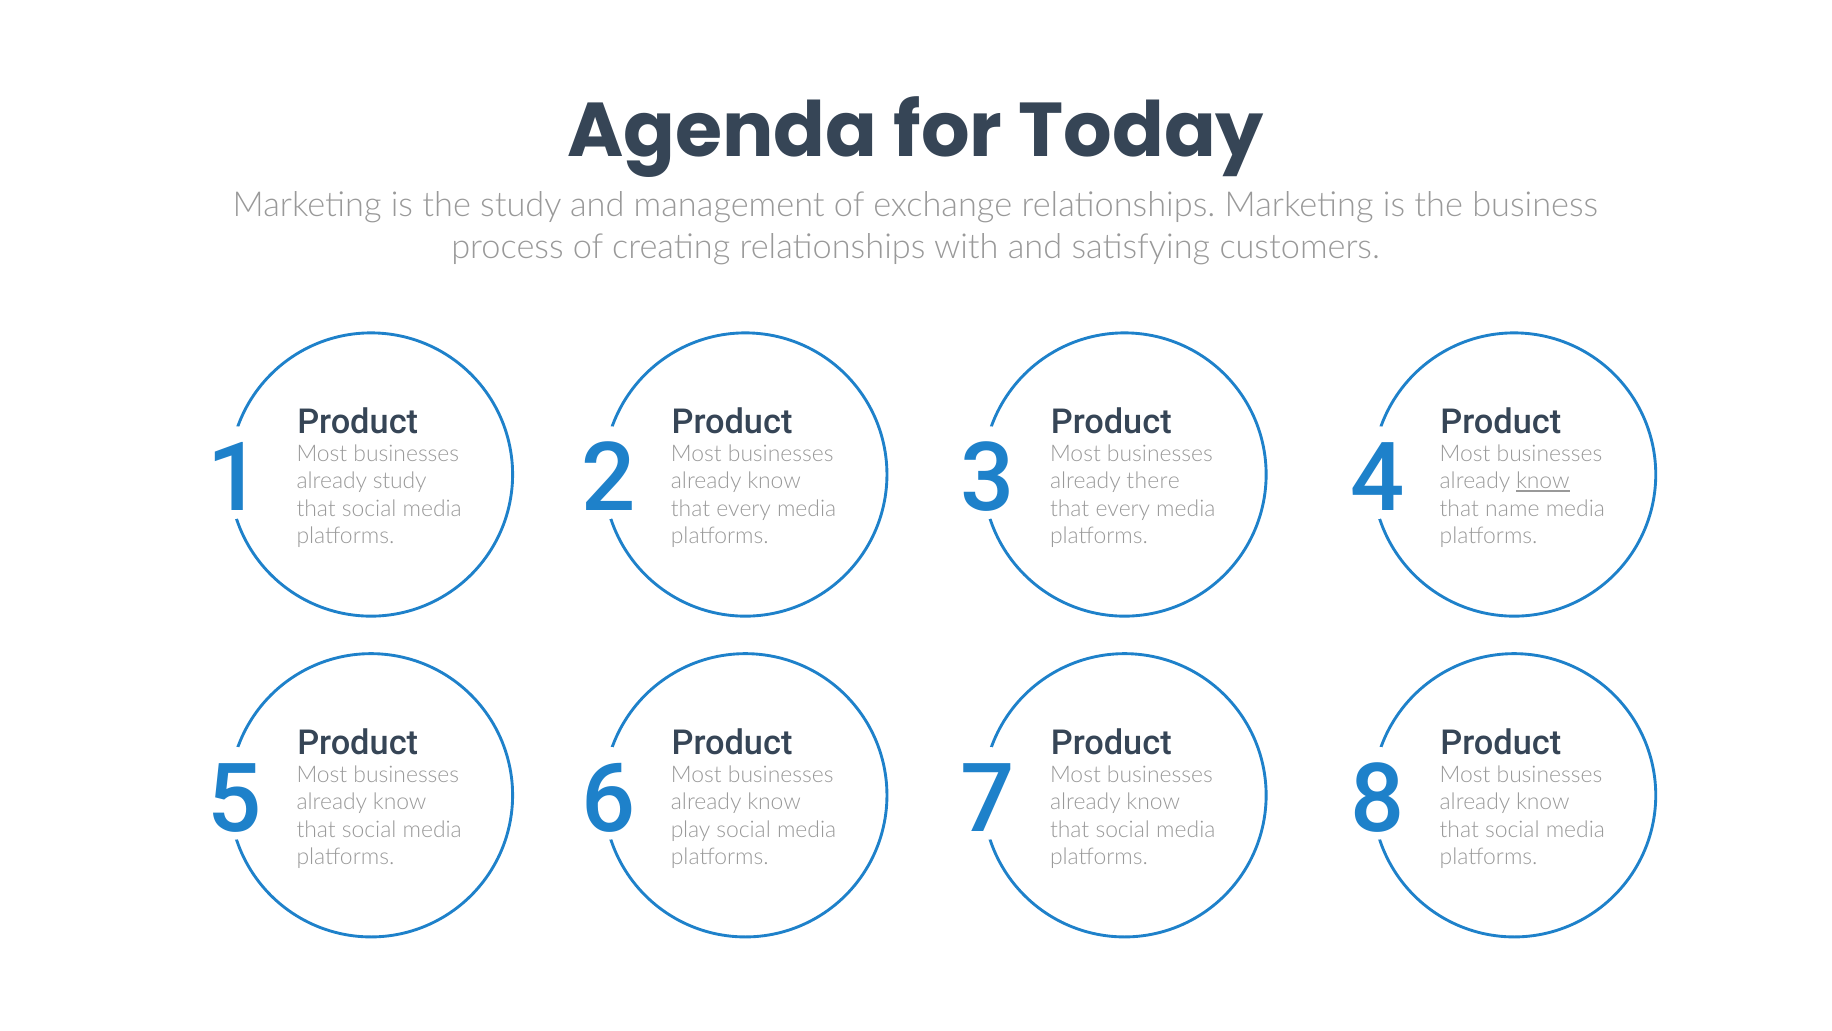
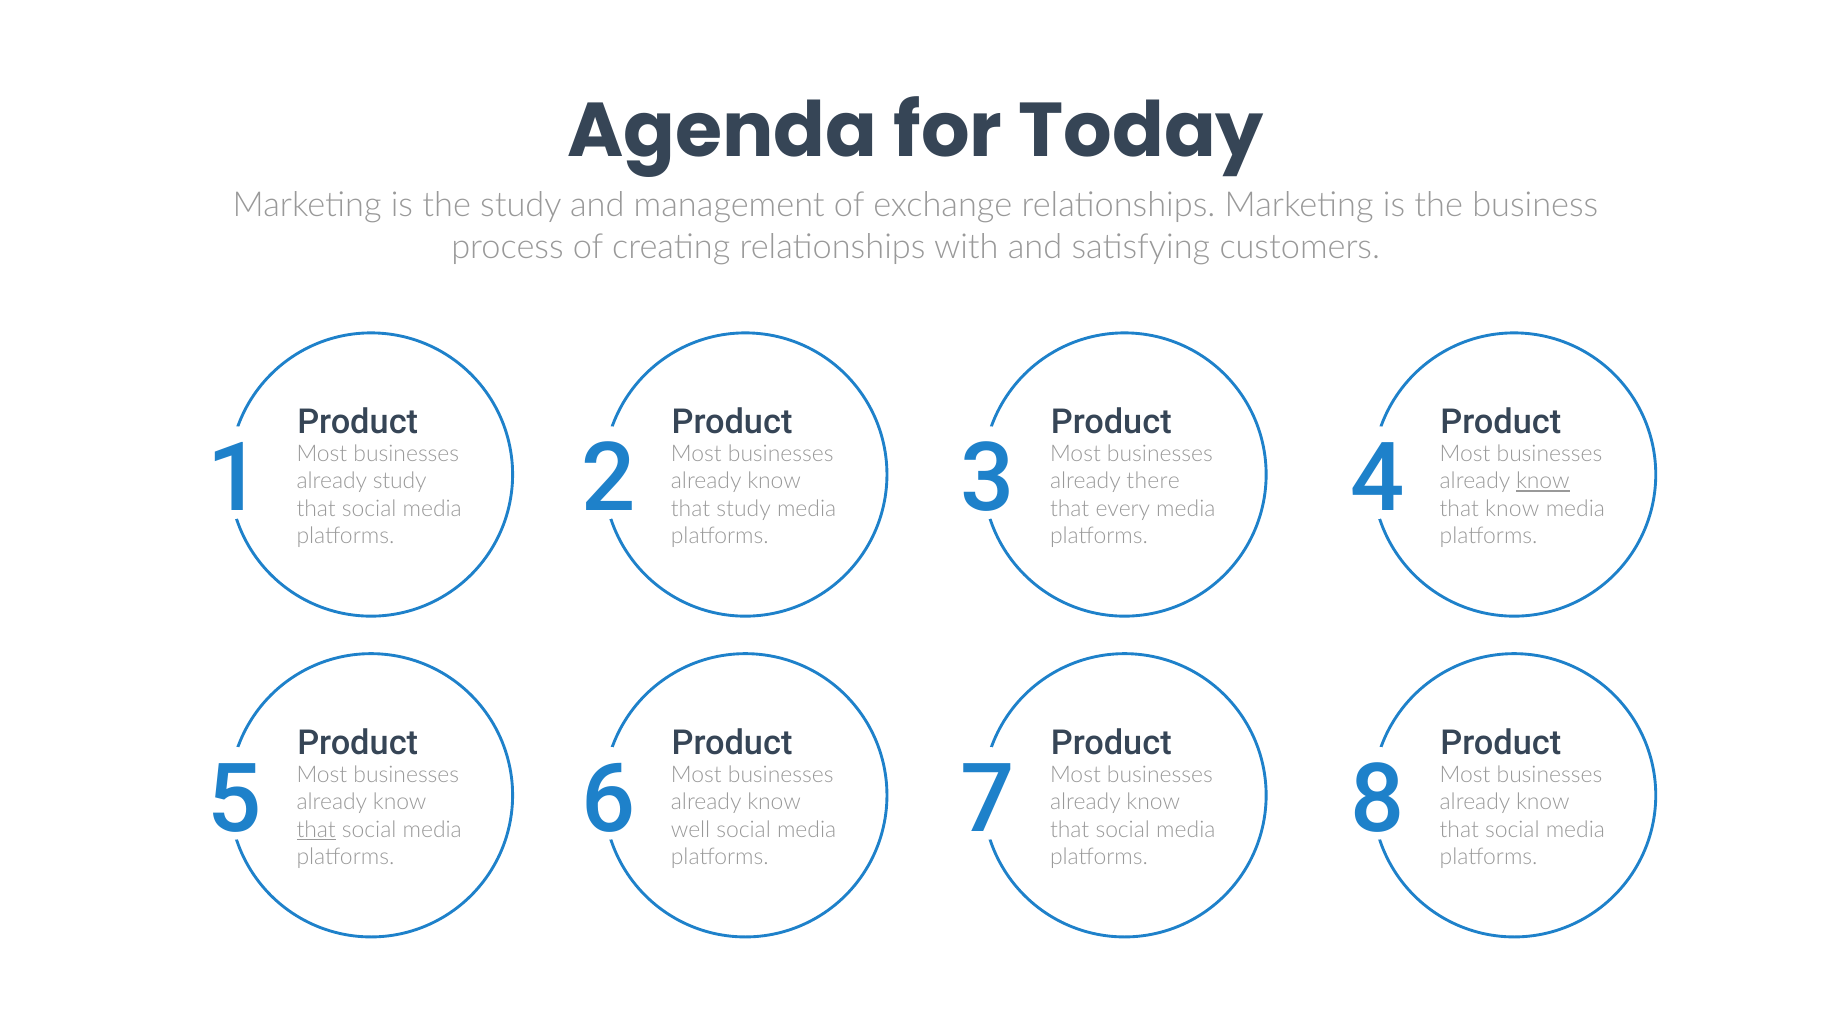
every at (744, 509): every -> study
that name: name -> know
that at (316, 829) underline: none -> present
play: play -> well
